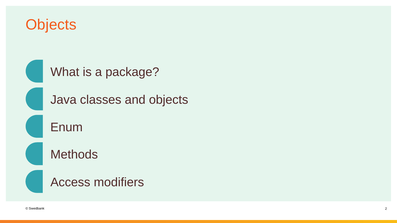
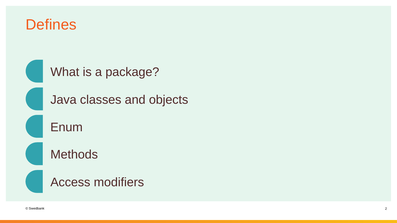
Objects at (51, 25): Objects -> Defines
